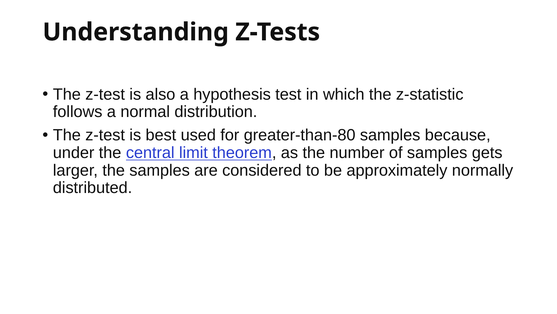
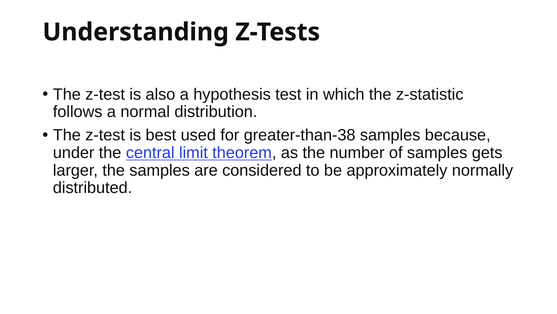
greater-than-80: greater-than-80 -> greater-than-38
